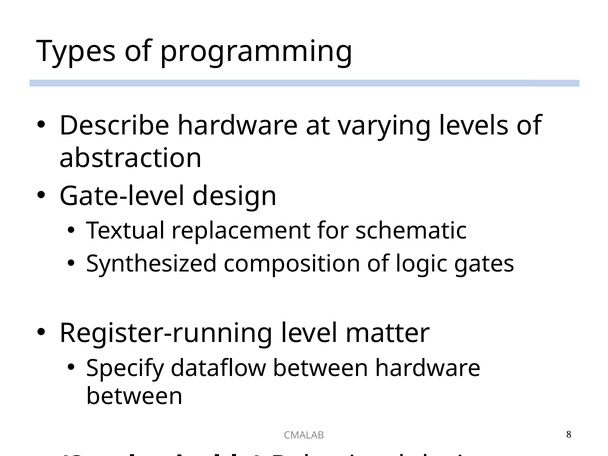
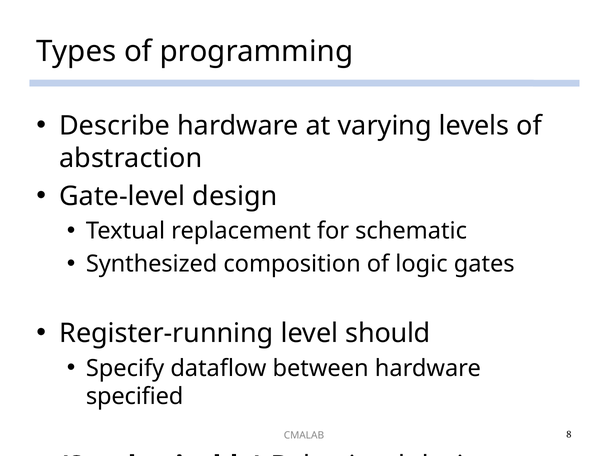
matter: matter -> should
between at (134, 397): between -> specified
